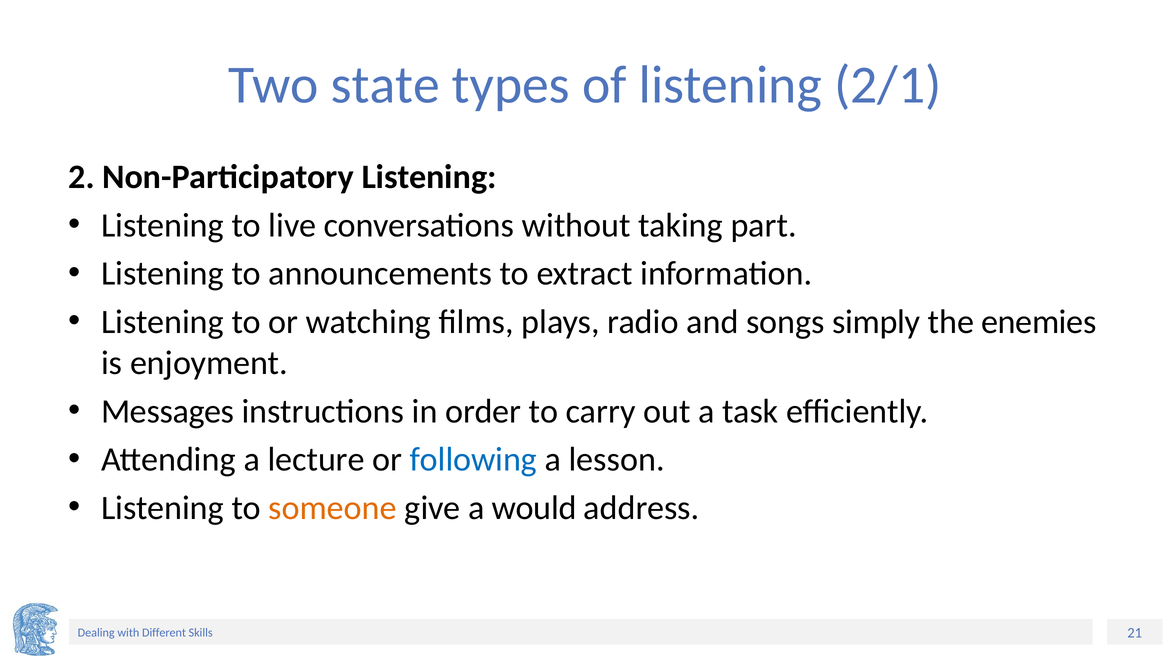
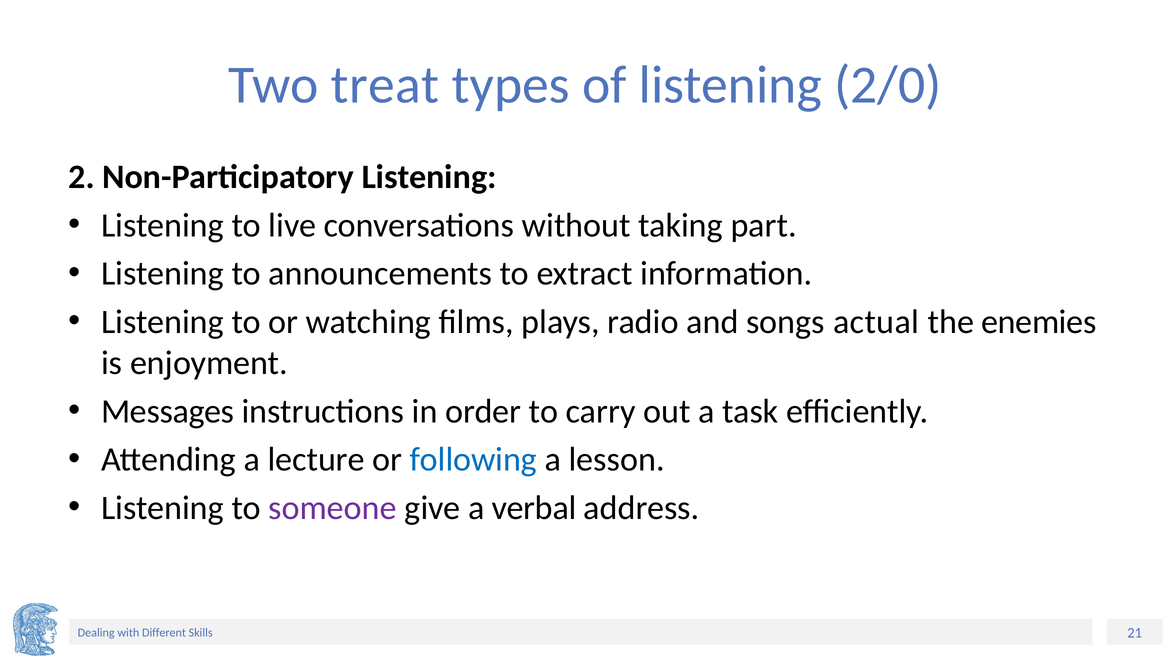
state: state -> treat
2/1: 2/1 -> 2/0
simply: simply -> actual
someone colour: orange -> purple
would: would -> verbal
